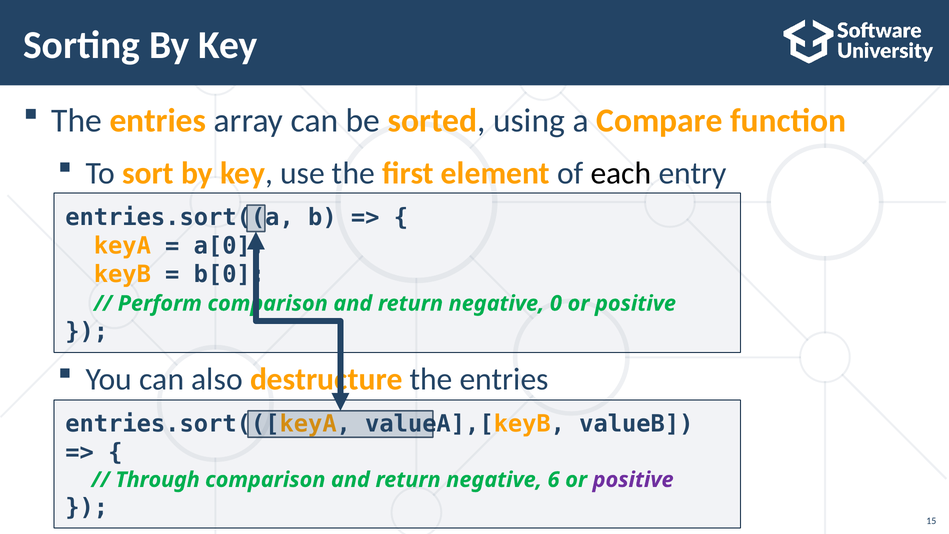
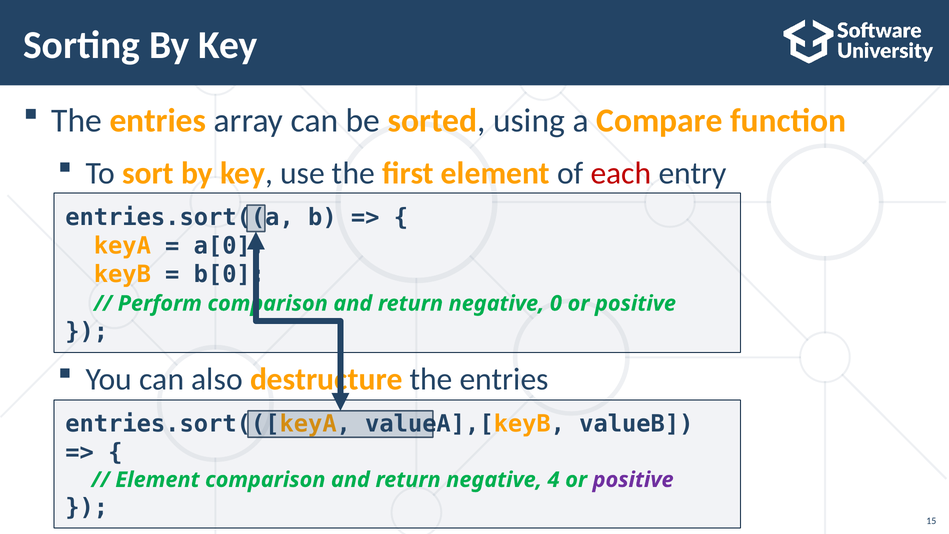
each colour: black -> red
Through at (158, 480): Through -> Element
6: 6 -> 4
